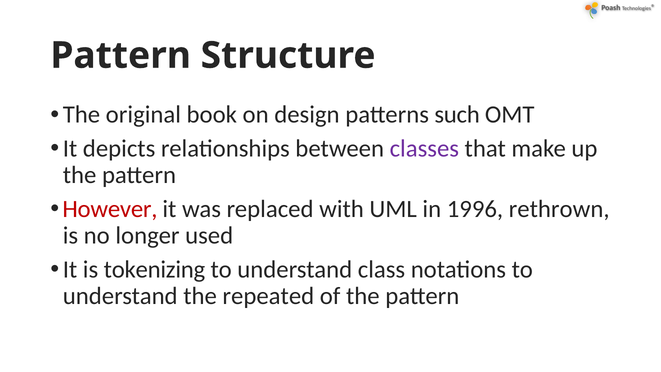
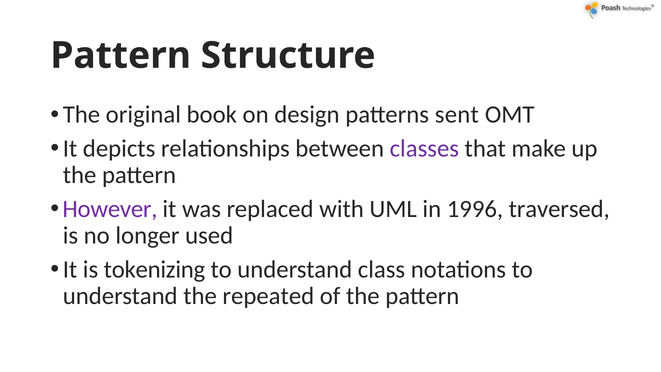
such: such -> sent
However colour: red -> purple
rethrown: rethrown -> traversed
